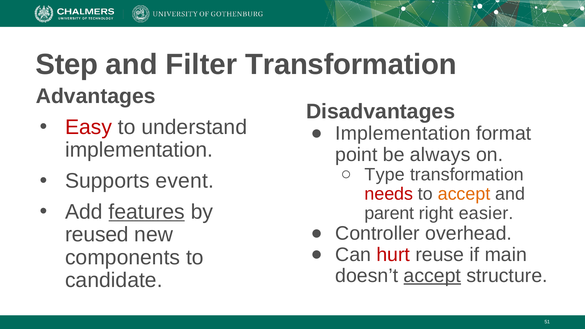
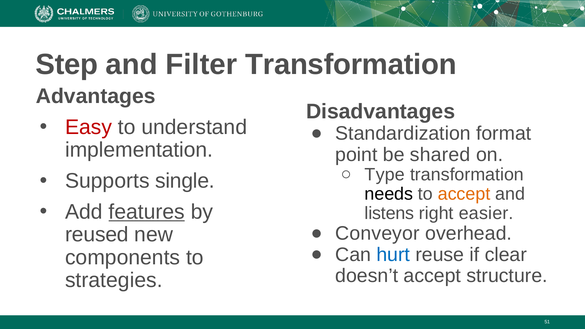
Implementation at (403, 134): Implementation -> Standardization
always: always -> shared
event: event -> single
needs colour: red -> black
parent: parent -> listens
Controller: Controller -> Conveyor
hurt colour: red -> blue
main: main -> clear
accept at (432, 276) underline: present -> none
candidate: candidate -> strategies
